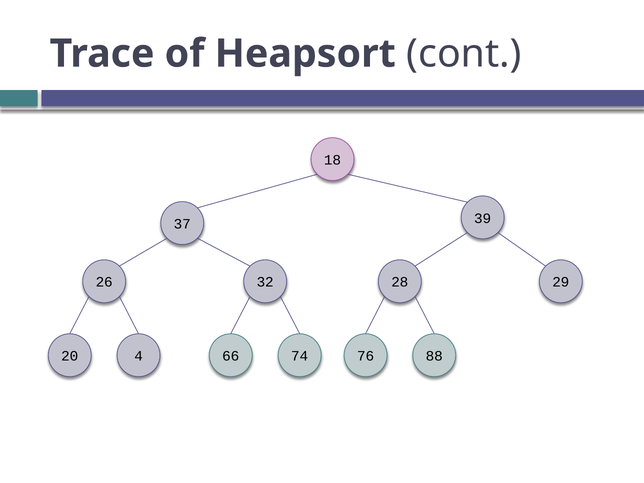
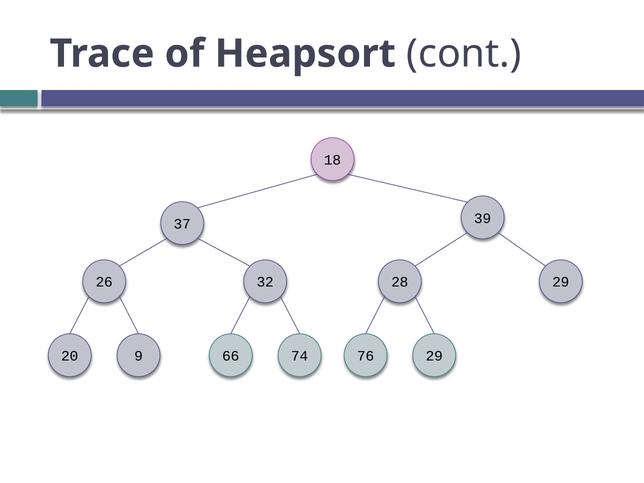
4: 4 -> 9
76 88: 88 -> 29
